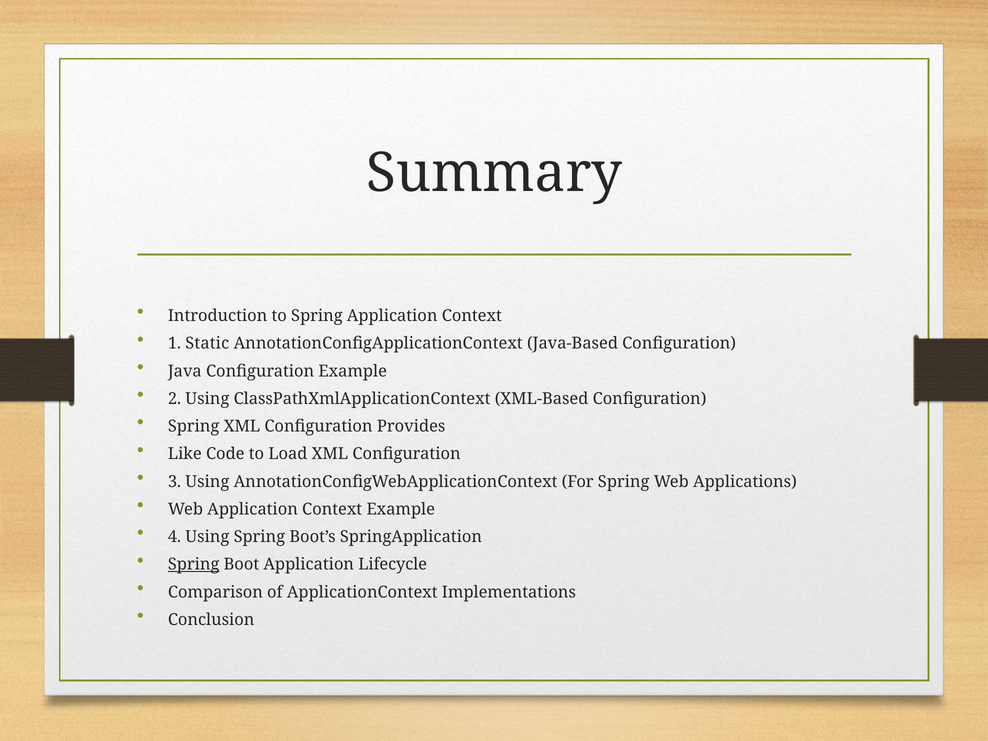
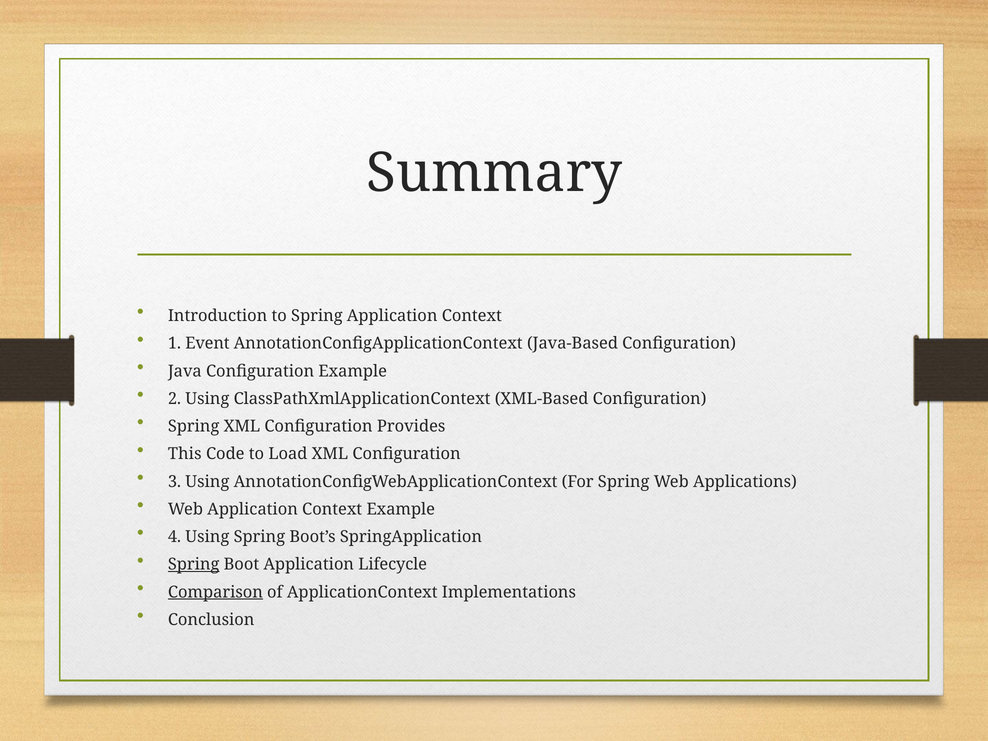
Static: Static -> Event
Like: Like -> This
Comparison underline: none -> present
